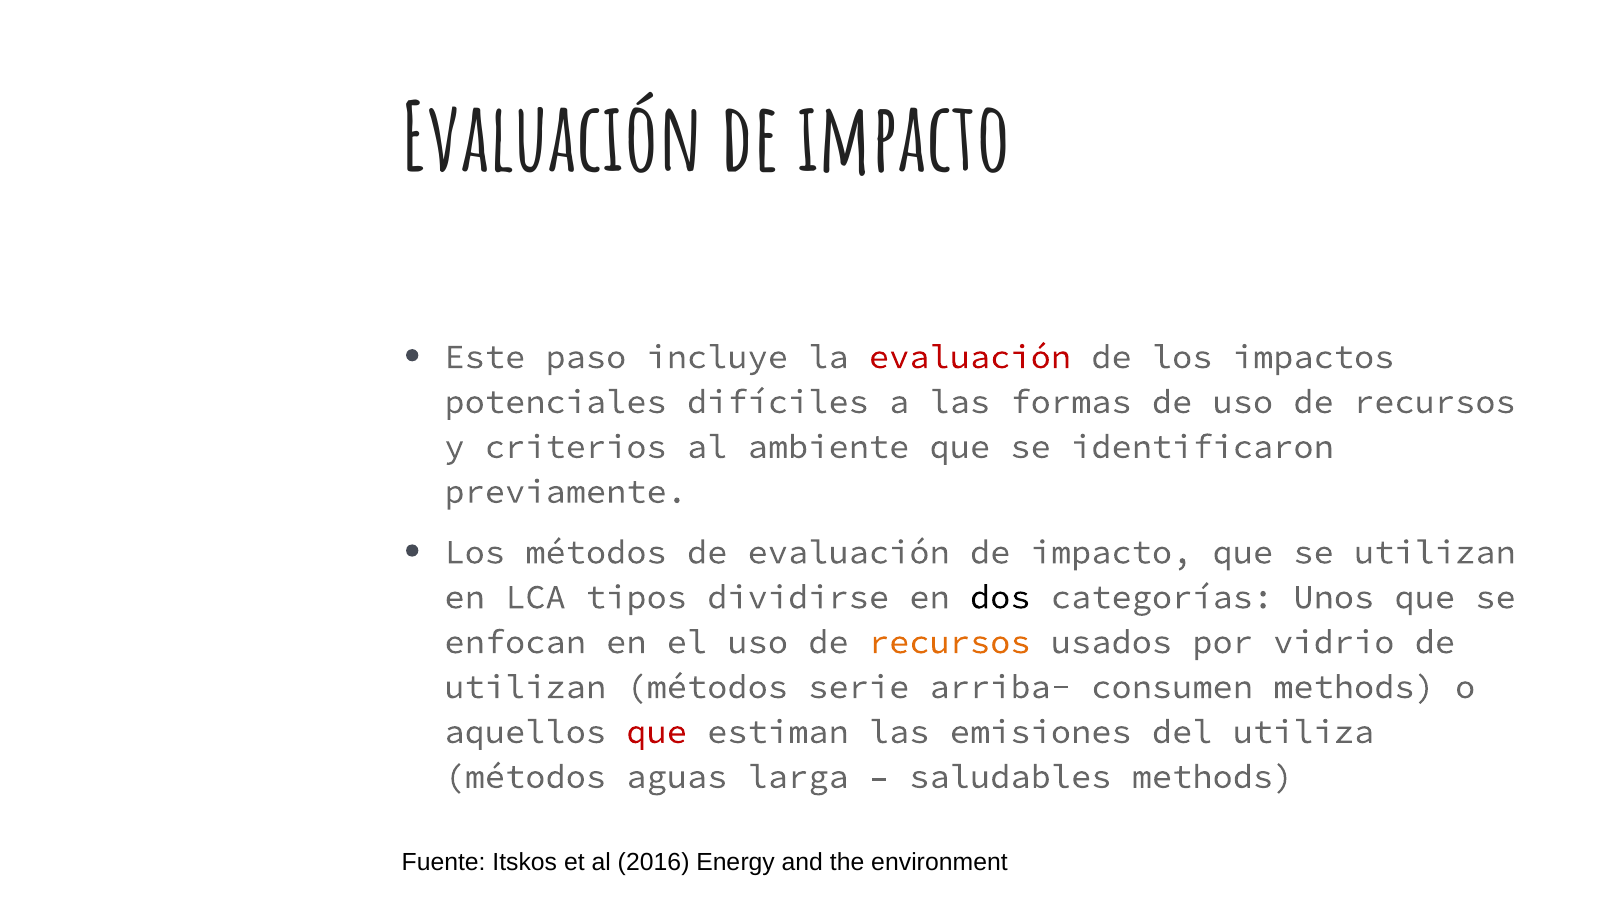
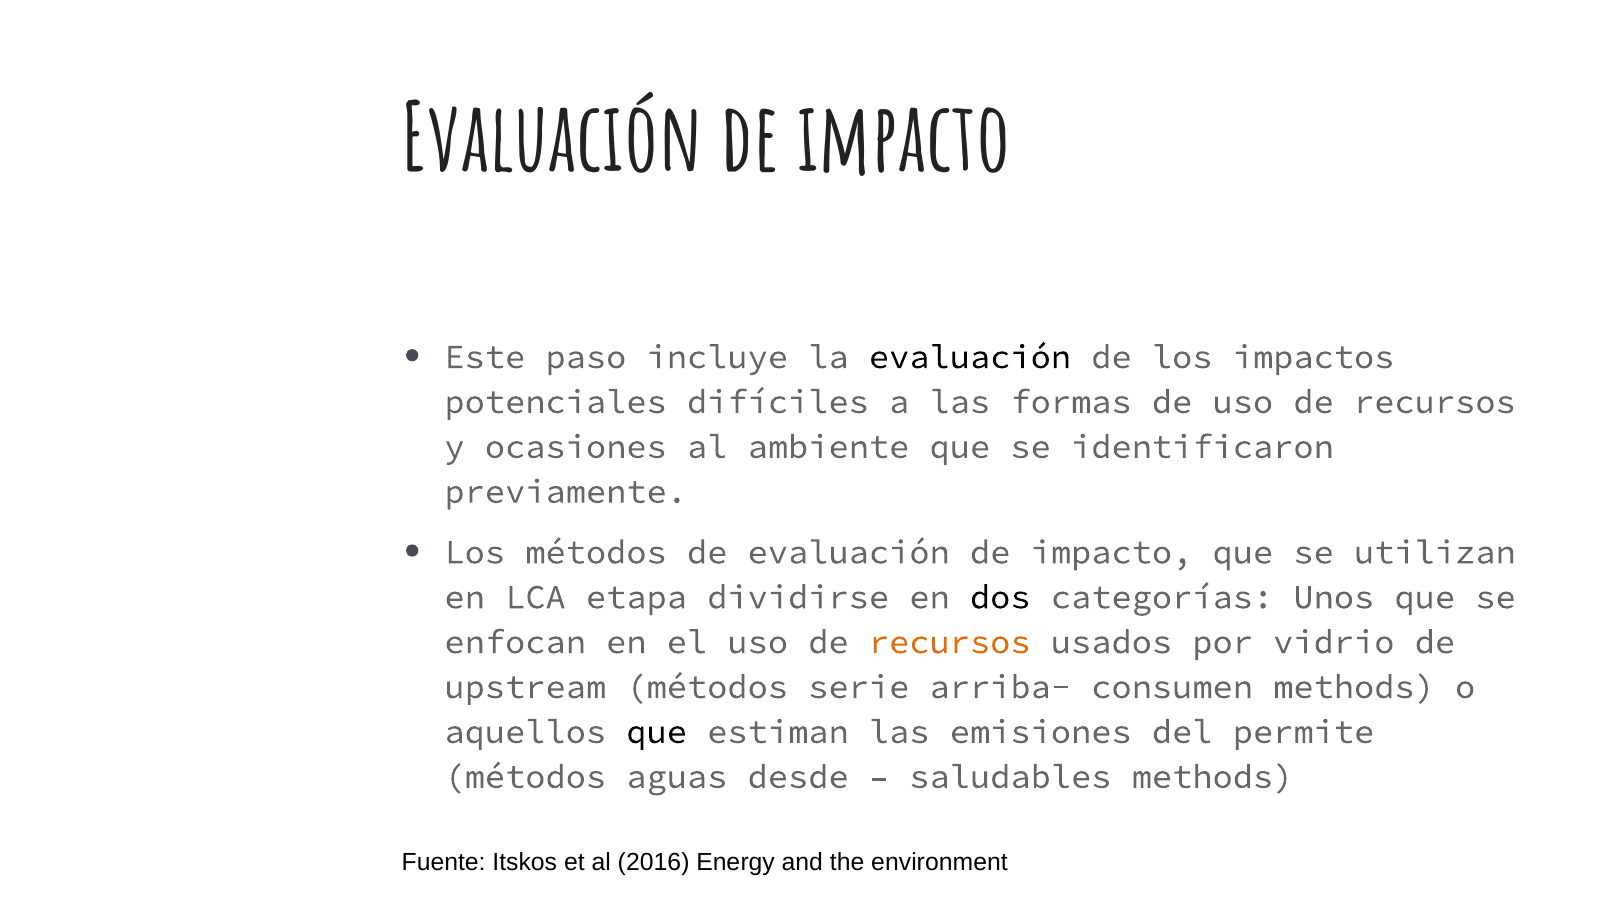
evaluación at (970, 357) colour: red -> black
criterios: criterios -> ocasiones
tipos: tipos -> etapa
utilizan at (525, 687): utilizan -> upstream
que at (657, 732) colour: red -> black
utiliza: utiliza -> permite
larga: larga -> desde
